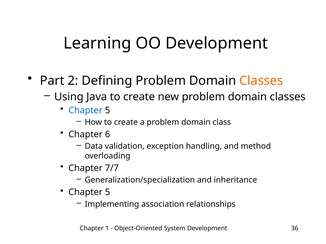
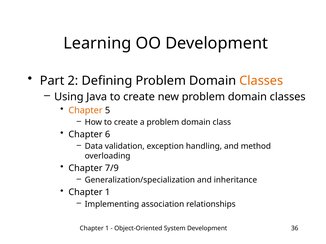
Chapter at (86, 111) colour: blue -> orange
7/7: 7/7 -> 7/9
5 at (108, 193): 5 -> 1
